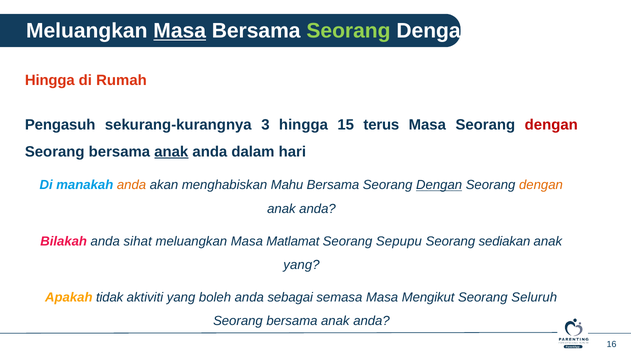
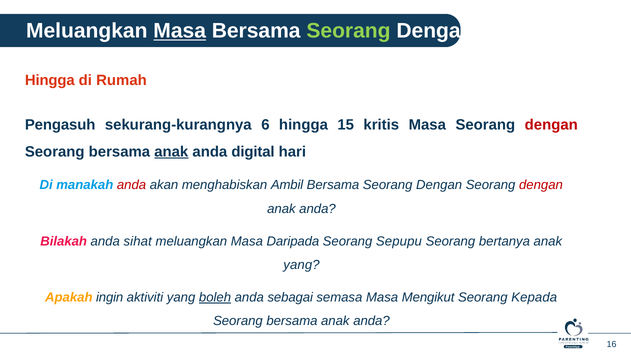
3: 3 -> 6
terus: terus -> kritis
dalam: dalam -> digital
anda at (132, 185) colour: orange -> red
Mahu: Mahu -> Ambil
Dengan at (439, 185) underline: present -> none
dengan at (541, 185) colour: orange -> red
Matlamat: Matlamat -> Daripada
sediakan: sediakan -> bertanya
tidak: tidak -> ingin
boleh underline: none -> present
Seluruh: Seluruh -> Kepada
